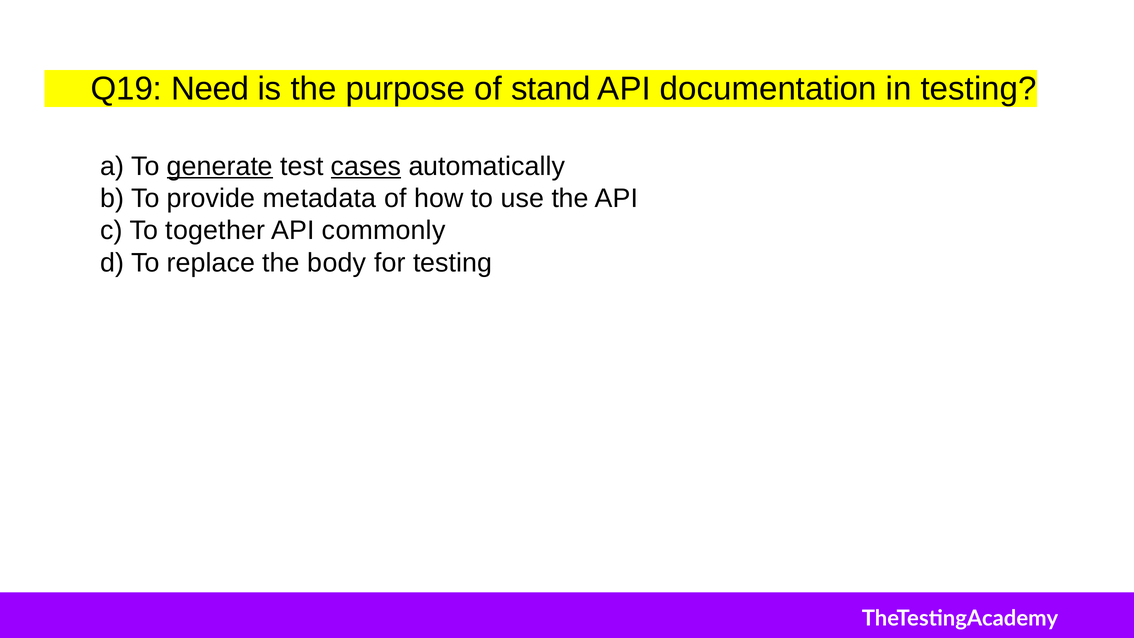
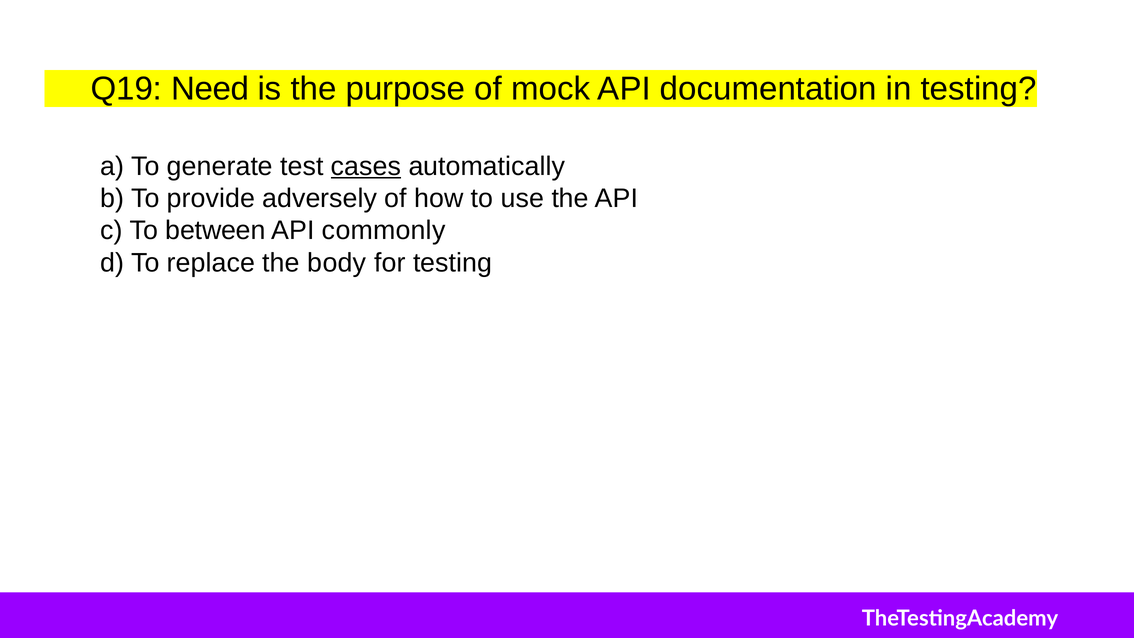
stand: stand -> mock
generate underline: present -> none
metadata: metadata -> adversely
together: together -> between
